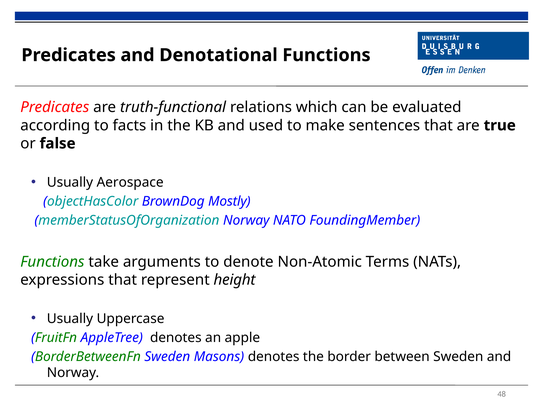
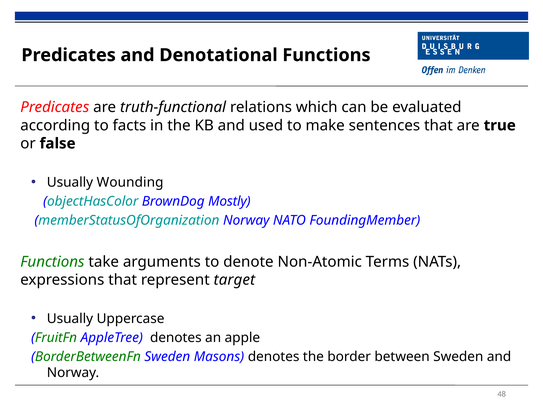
Aerospace: Aerospace -> Wounding
height: height -> target
